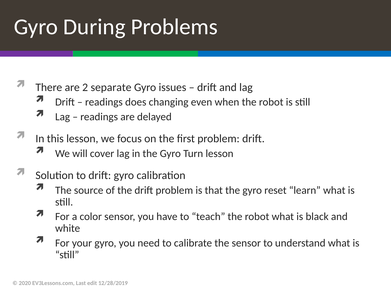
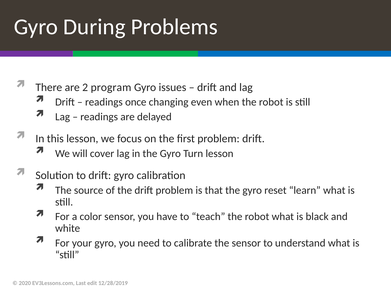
separate: separate -> program
does: does -> once
